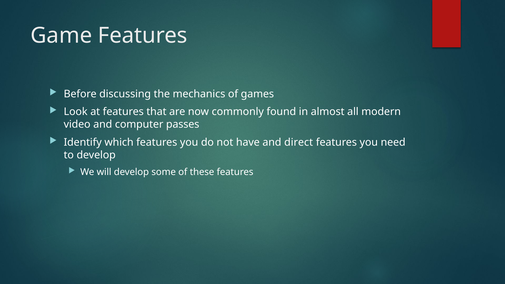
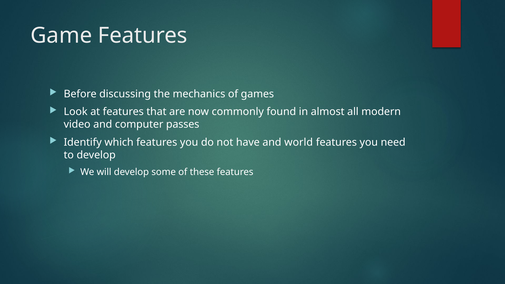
direct: direct -> world
